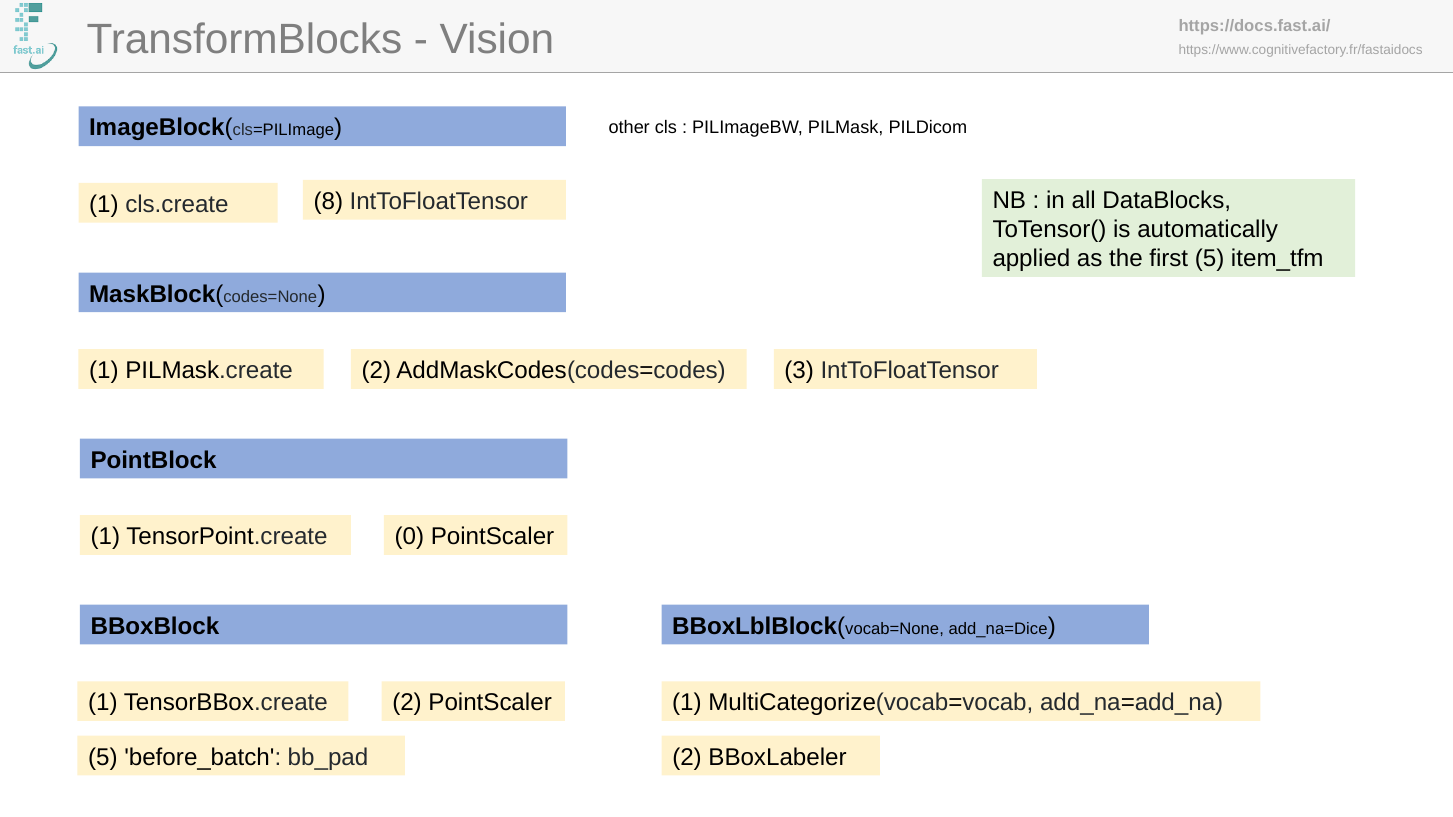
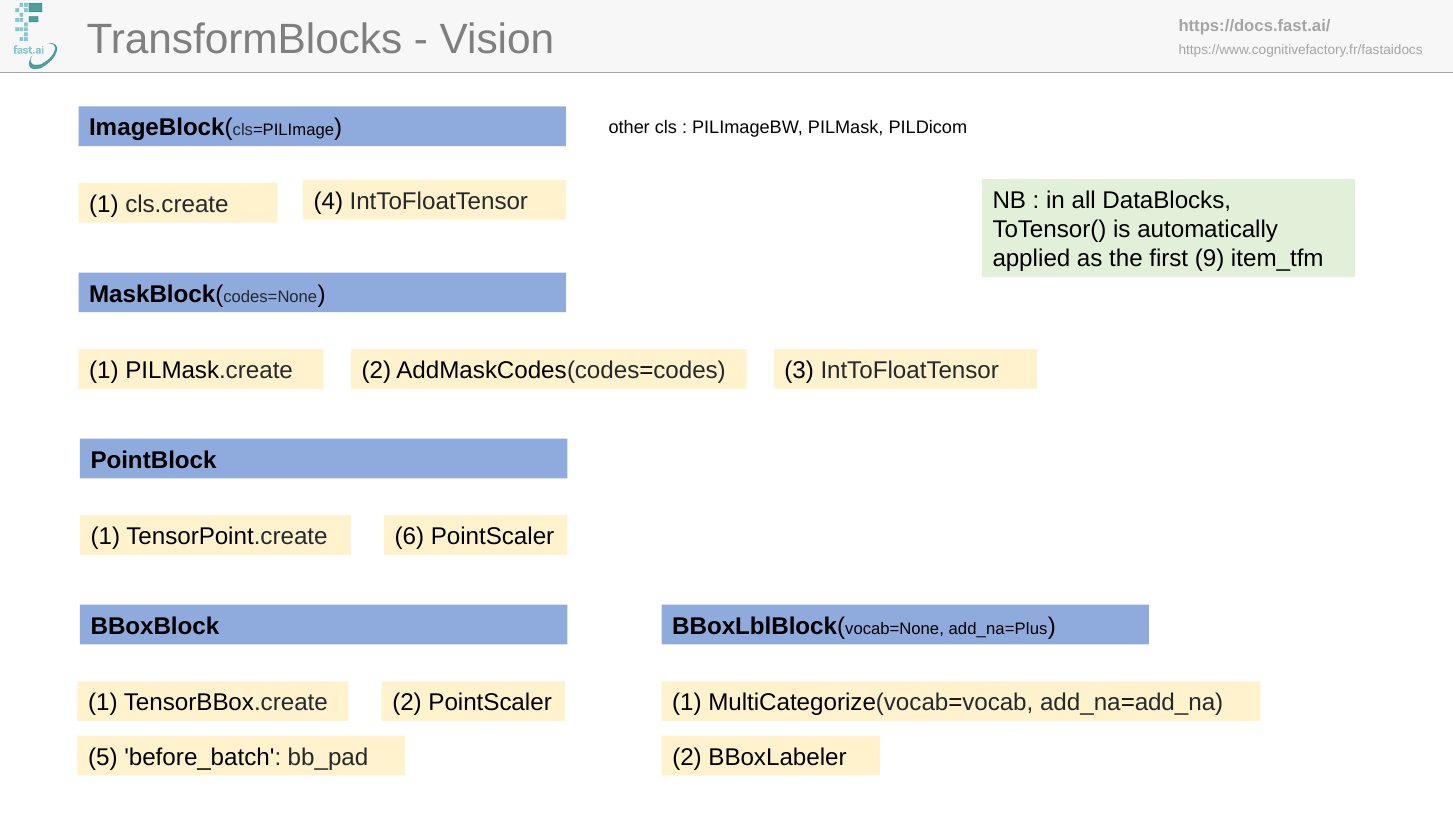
8: 8 -> 4
first 5: 5 -> 9
0: 0 -> 6
add_na=Dice: add_na=Dice -> add_na=Plus
